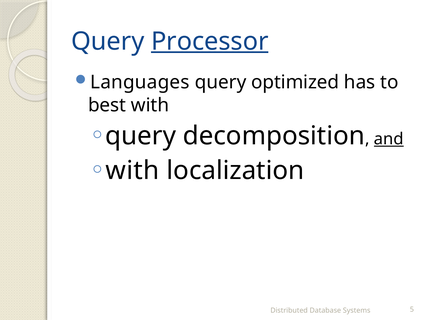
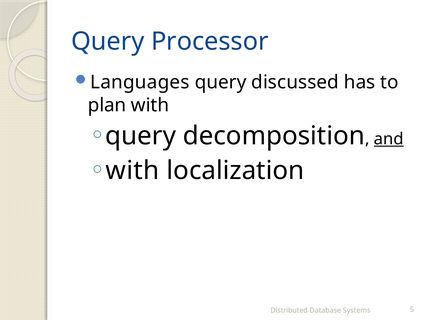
Processor underline: present -> none
optimized: optimized -> discussed
best: best -> plan
